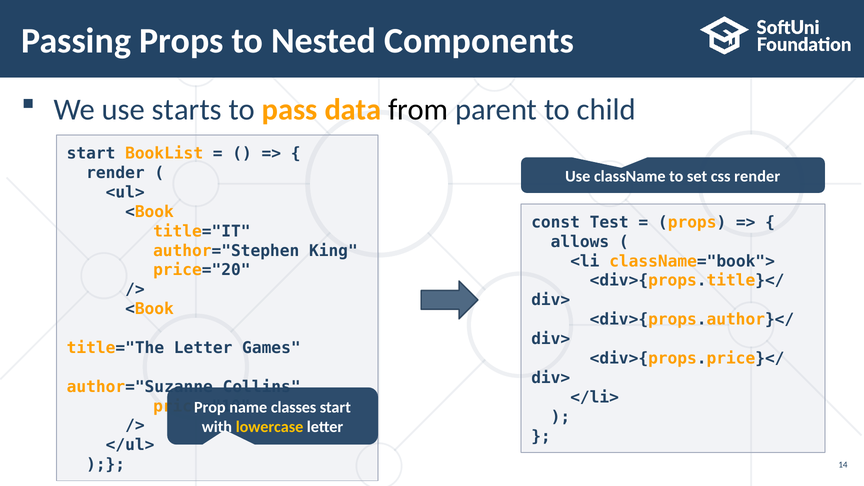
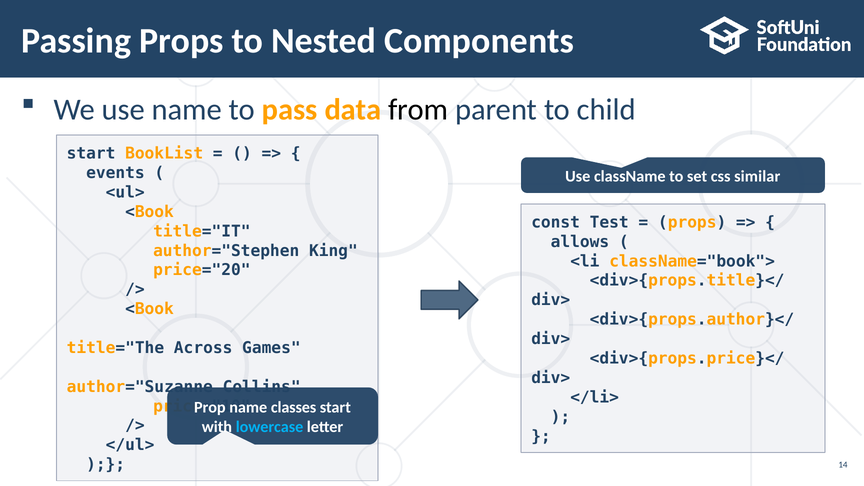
use starts: starts -> name
render at (115, 173): render -> events
css render: render -> similar
title="The Letter: Letter -> Across
lowercase colour: yellow -> light blue
